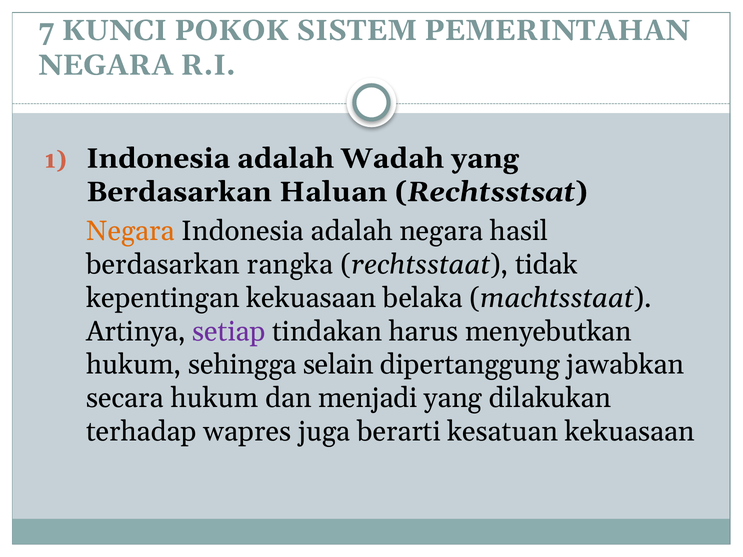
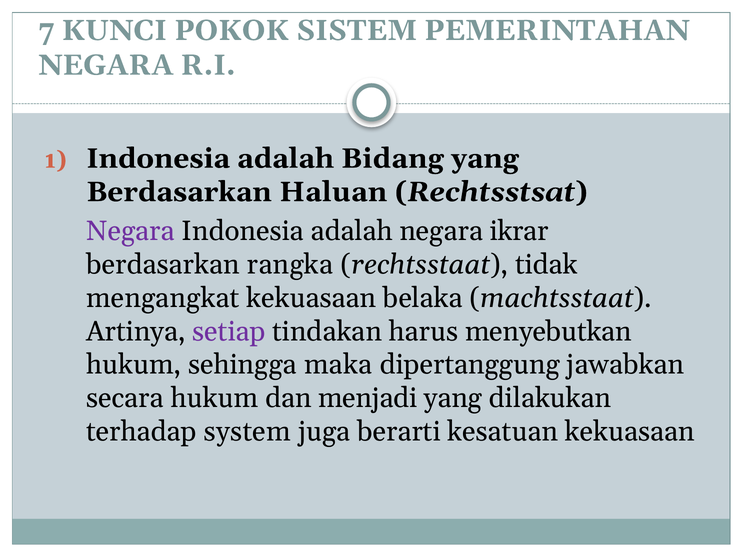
Wadah: Wadah -> Bidang
Negara at (130, 231) colour: orange -> purple
hasil: hasil -> ikrar
kepentingan: kepentingan -> mengangkat
selain: selain -> maka
wapres: wapres -> system
